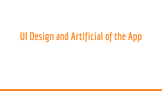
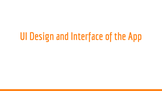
Artificial: Artificial -> Interface
